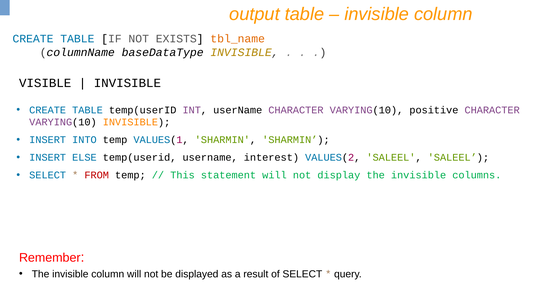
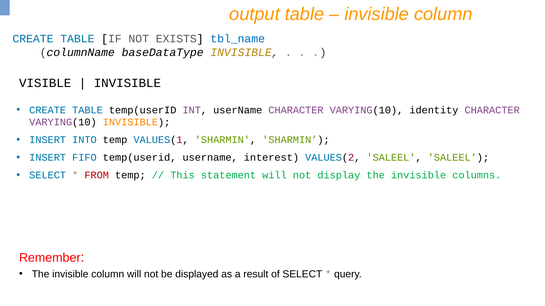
tbl_name colour: orange -> blue
positive: positive -> identity
ELSE: ELSE -> FIFO
